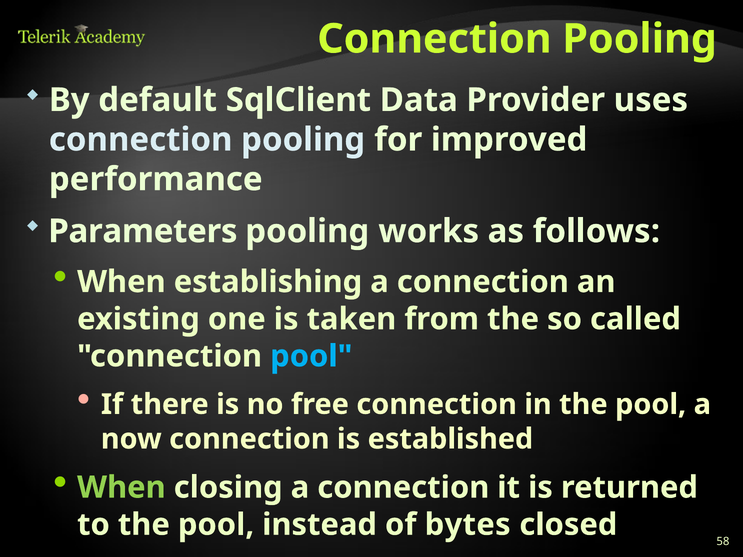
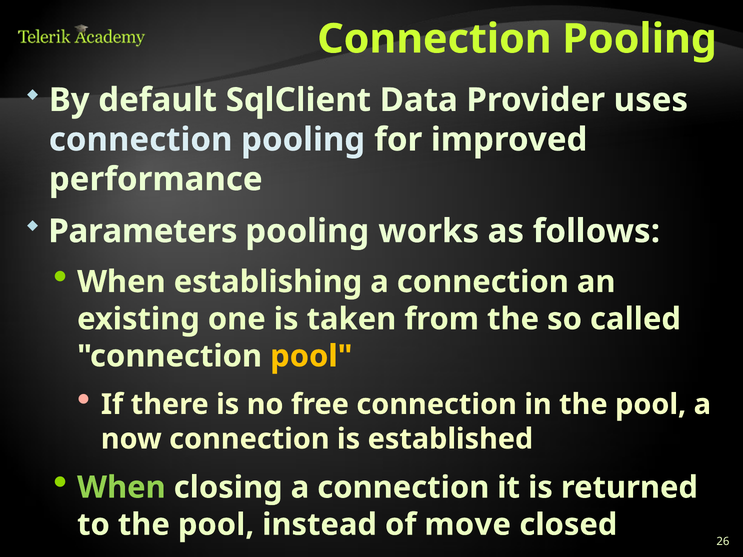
pool at (311, 356) colour: light blue -> yellow
bytes: bytes -> move
58: 58 -> 26
